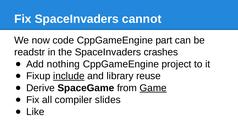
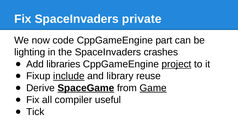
cannot: cannot -> private
readstr: readstr -> lighting
nothing: nothing -> libraries
project underline: none -> present
SpaceGame underline: none -> present
slides: slides -> useful
Like: Like -> Tick
